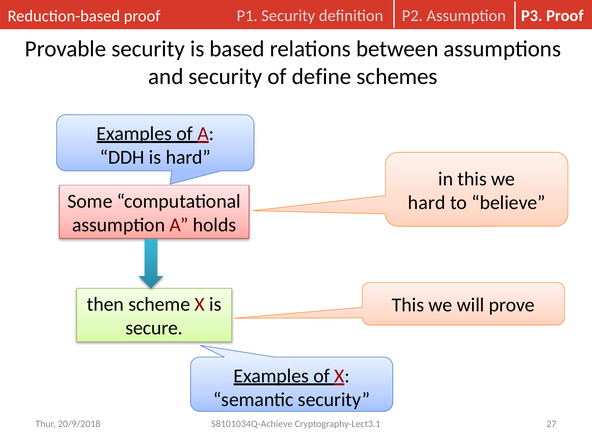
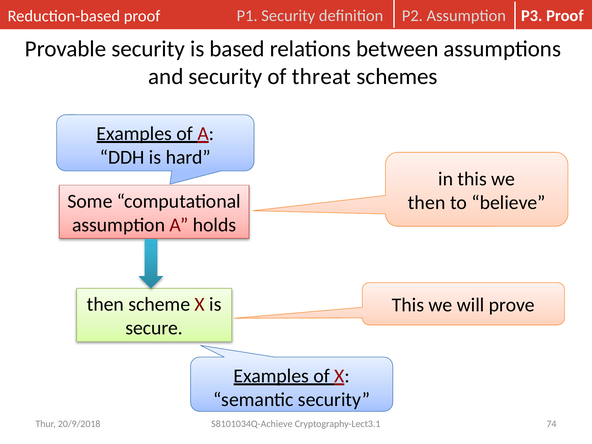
define: define -> threat
hard at (427, 203): hard -> then
27: 27 -> 74
